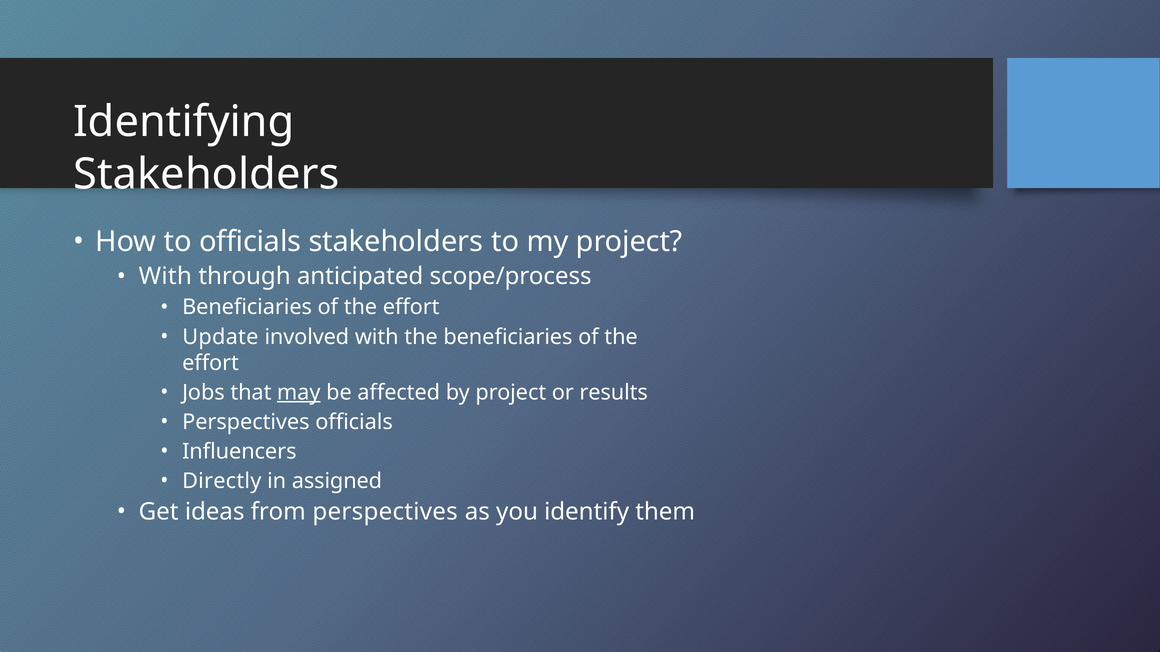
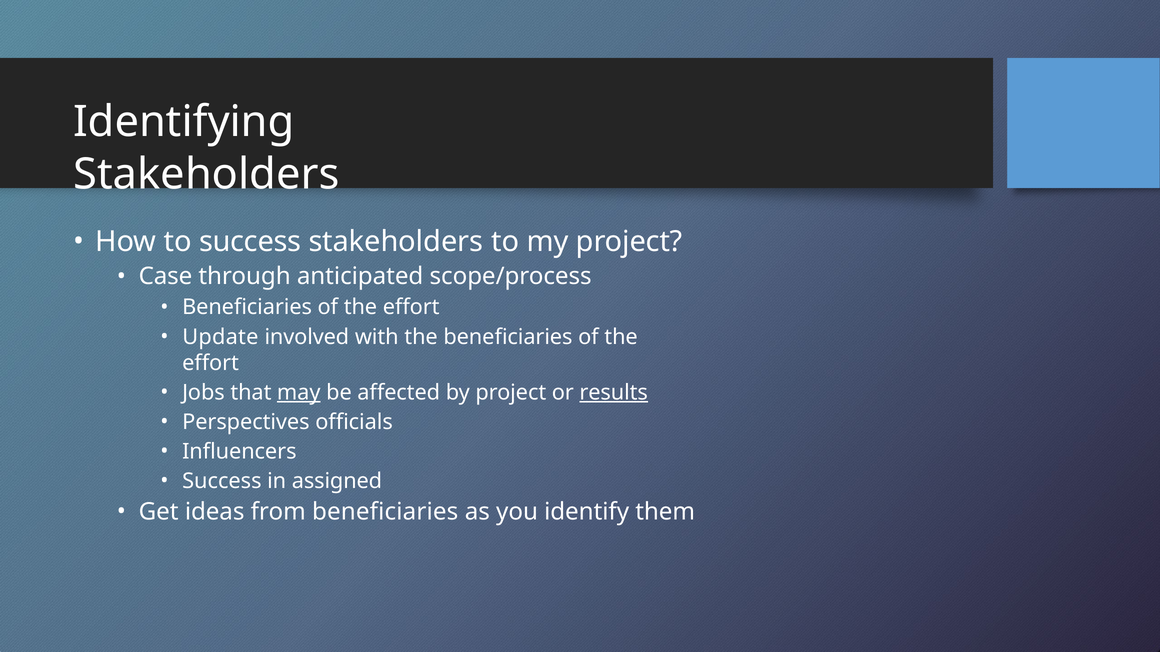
to officials: officials -> success
With at (165, 277): With -> Case
results underline: none -> present
Directly at (222, 481): Directly -> Success
from perspectives: perspectives -> beneficiaries
